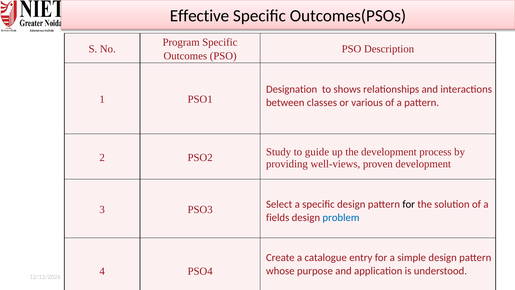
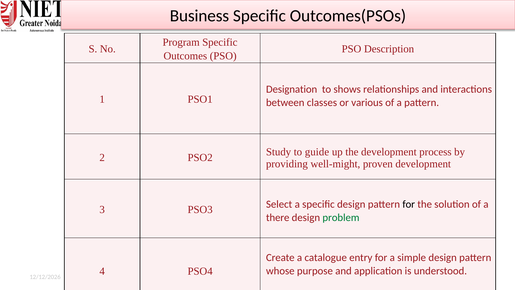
Effective: Effective -> Business
well-views: well-views -> well-might
fields: fields -> there
problem colour: blue -> green
